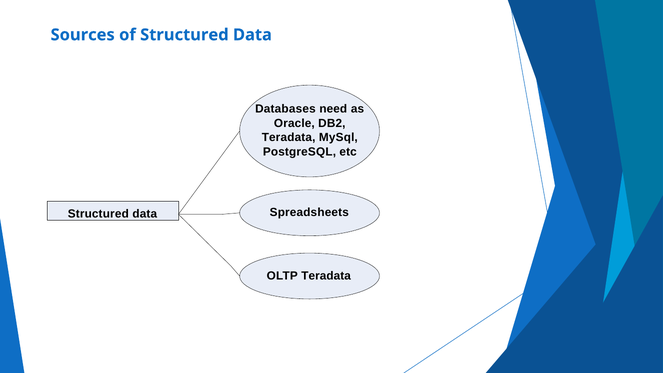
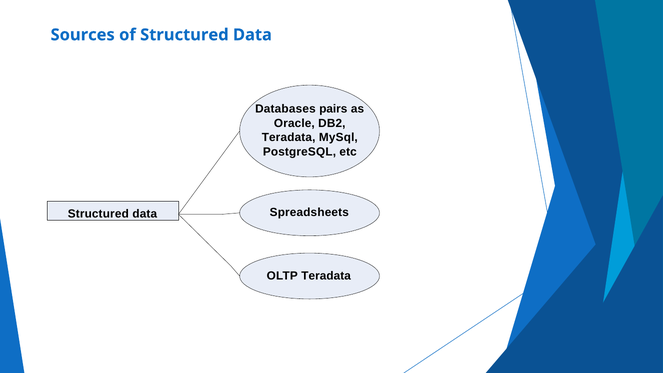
need: need -> pairs
